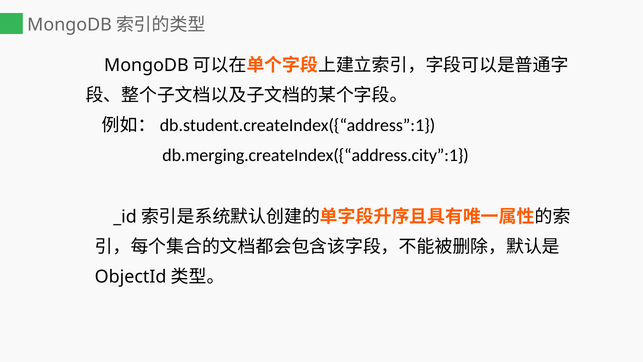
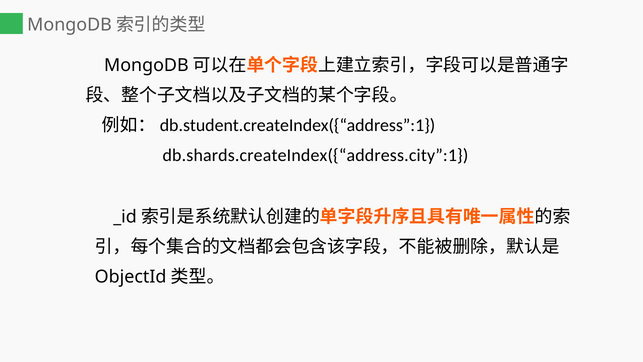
db.merging.createIndex({“address.city”:1: db.merging.createIndex({“address.city”:1 -> db.shards.createIndex({“address.city”:1
